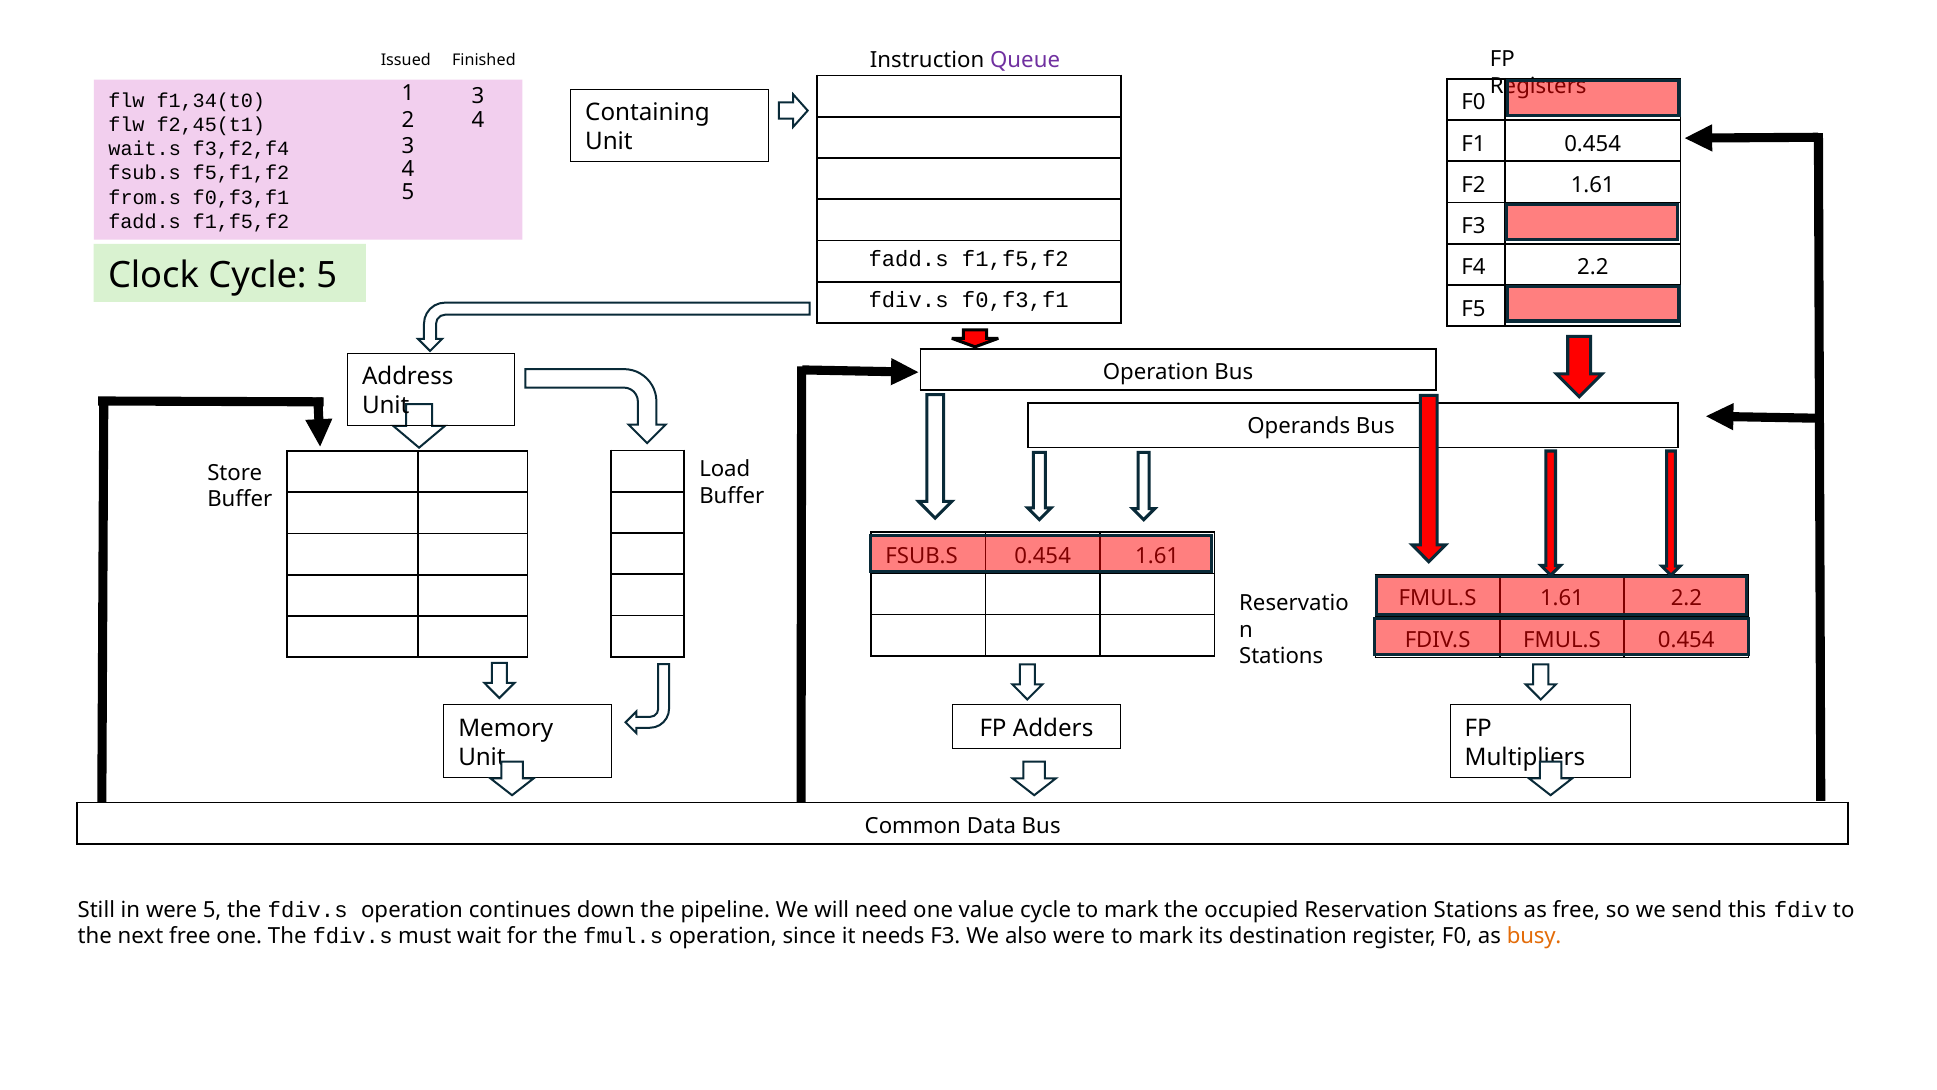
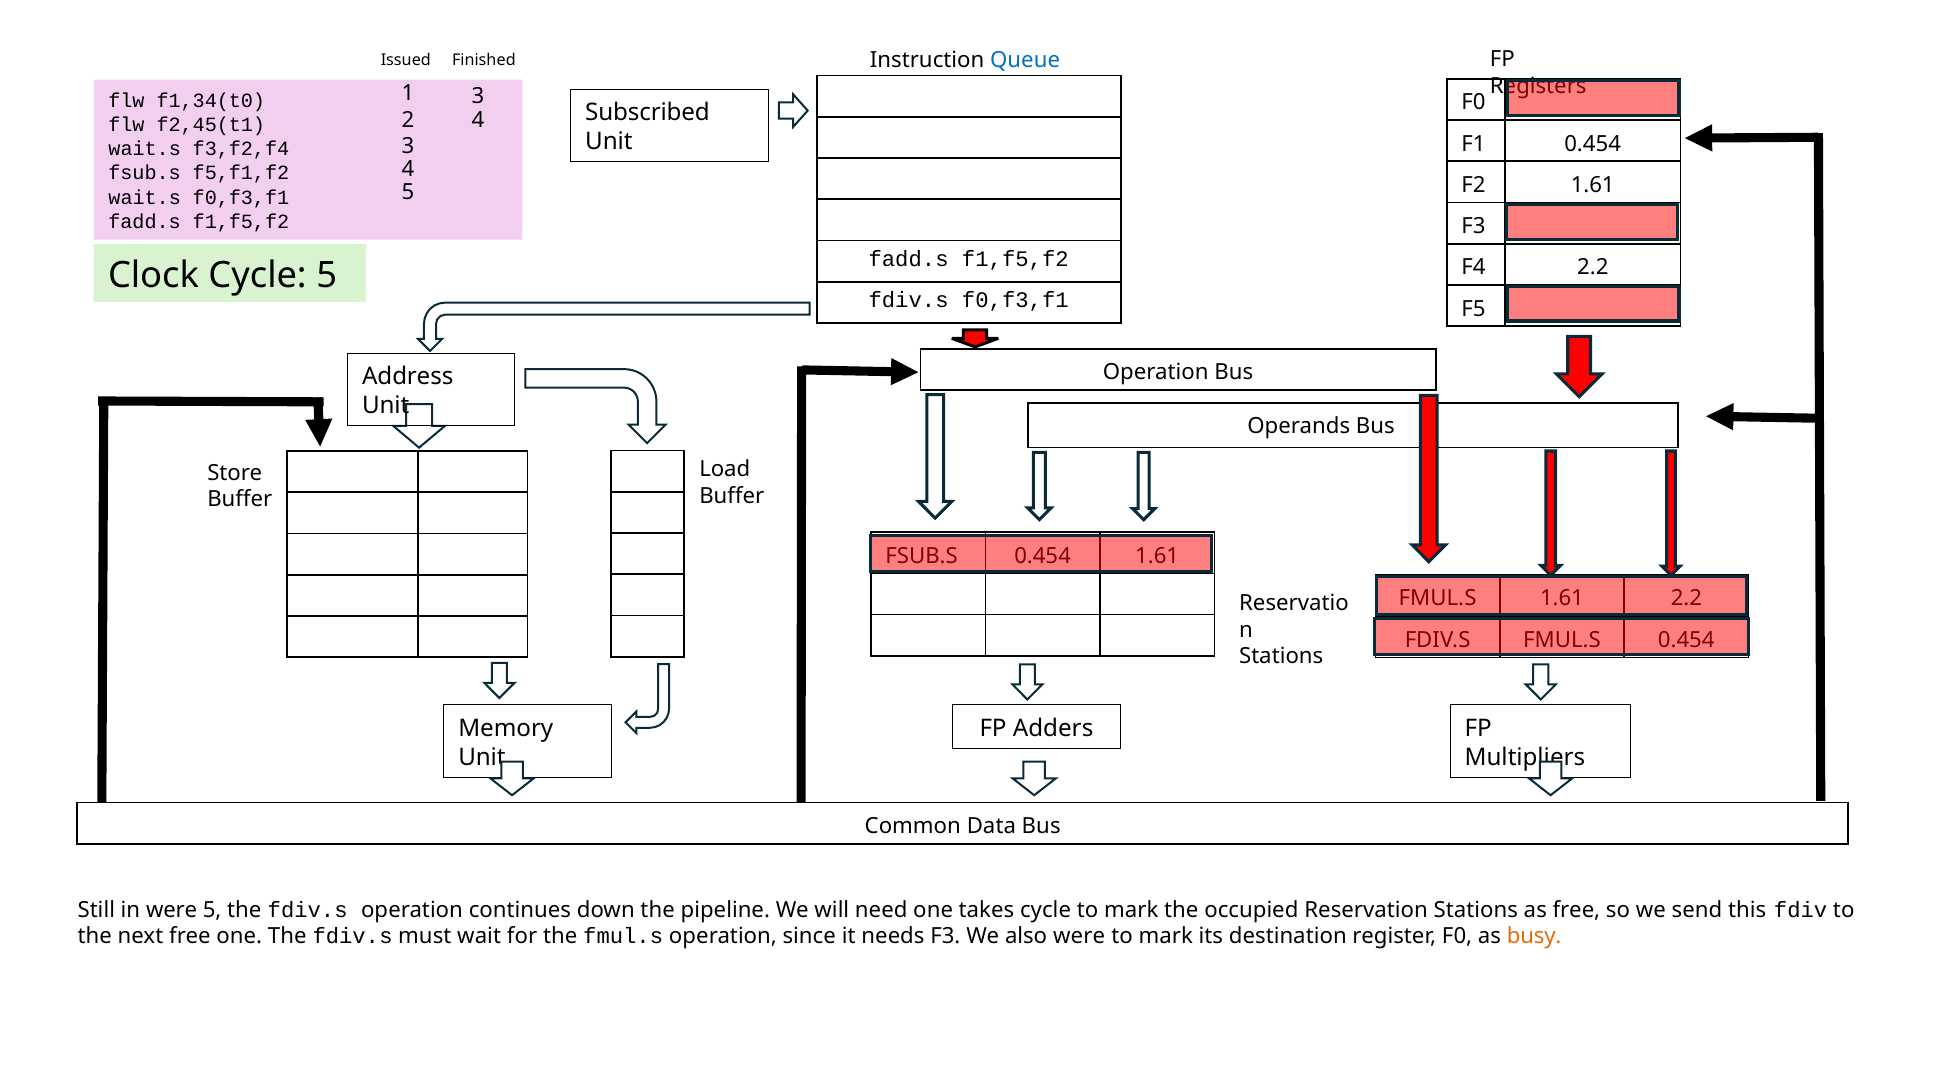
Queue colour: purple -> blue
Containing: Containing -> Subscribed
from.s at (145, 197): from.s -> wait.s
value: value -> takes
